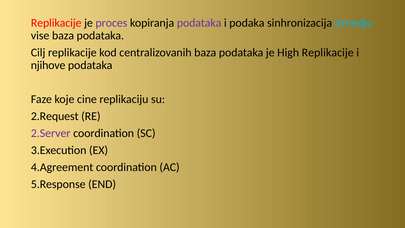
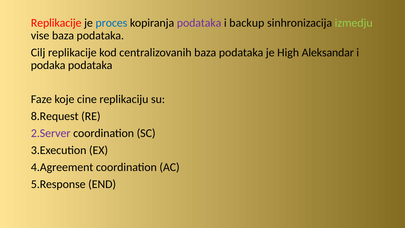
proces colour: purple -> blue
podaka: podaka -> backup
izmedju colour: light blue -> light green
High Replikacije: Replikacije -> Aleksandar
njihove: njihove -> podaka
2.Request: 2.Request -> 8.Request
